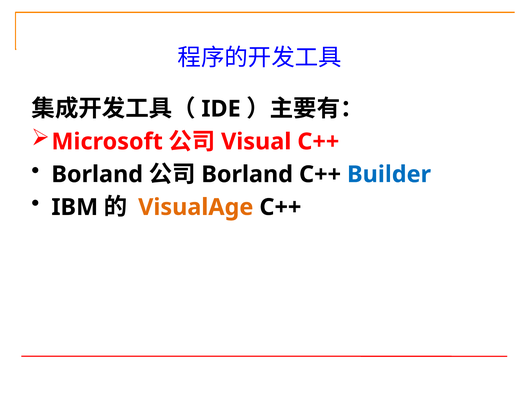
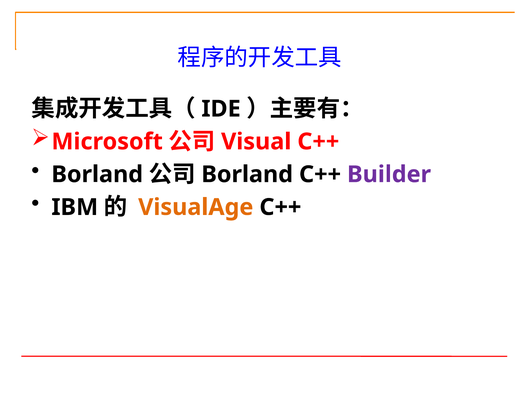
Builder colour: blue -> purple
